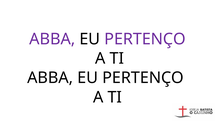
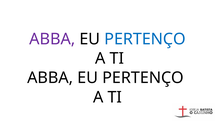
PERTENÇO at (145, 39) colour: purple -> blue
